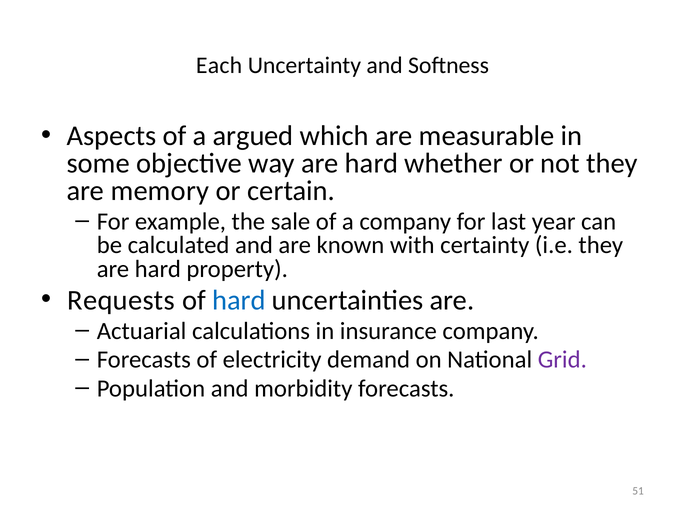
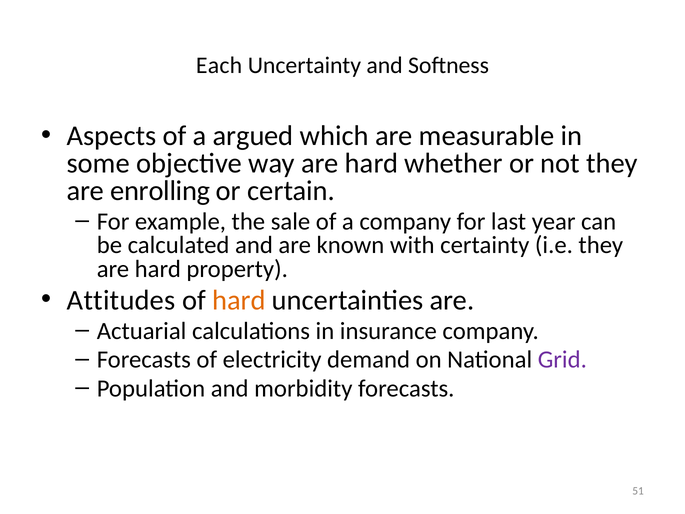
memory: memory -> enrolling
Requests: Requests -> Attitudes
hard at (239, 300) colour: blue -> orange
